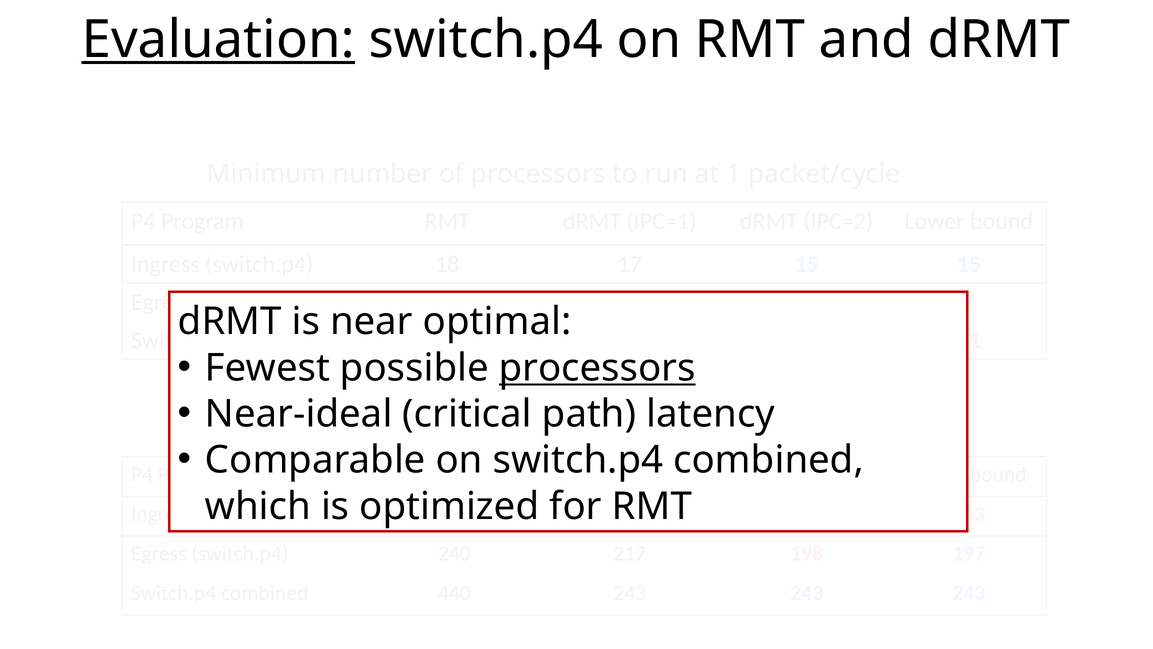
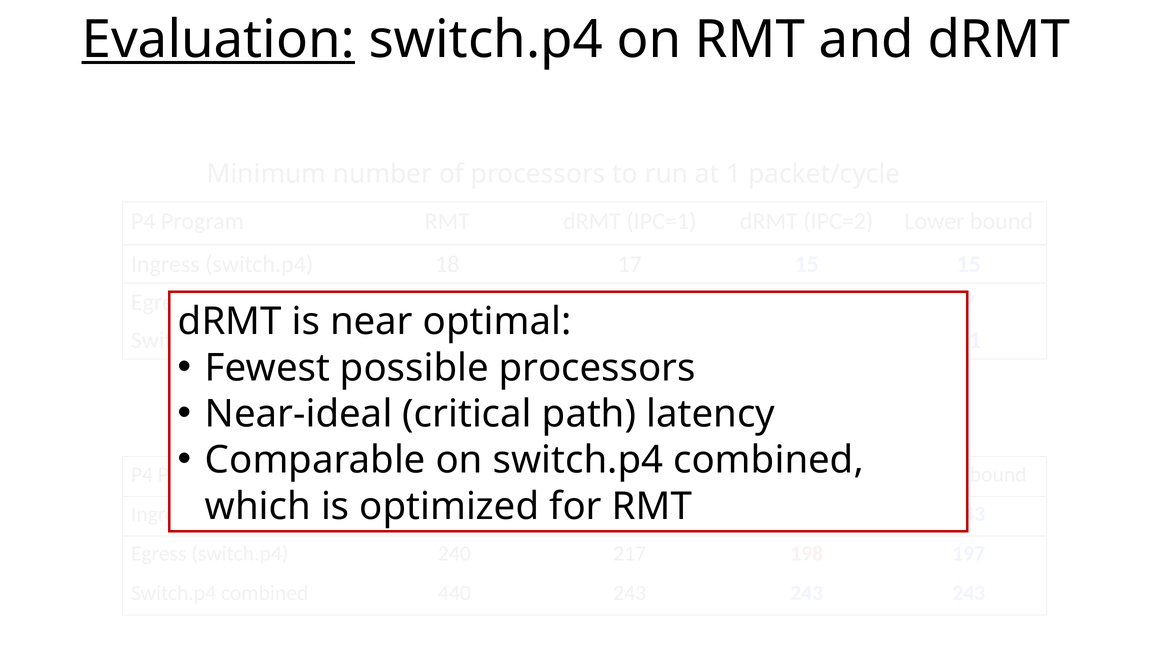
processors at (597, 368) underline: present -> none
